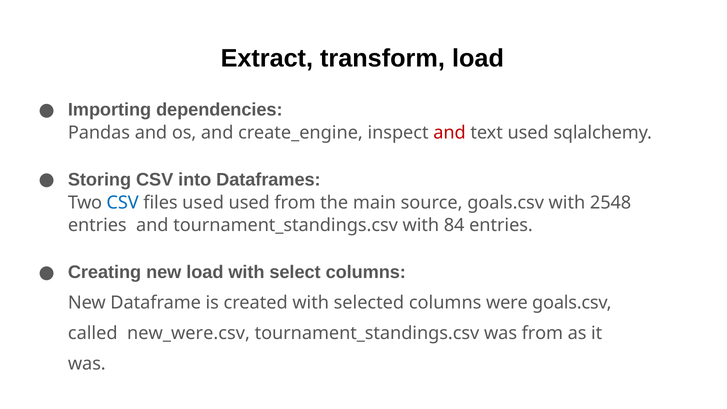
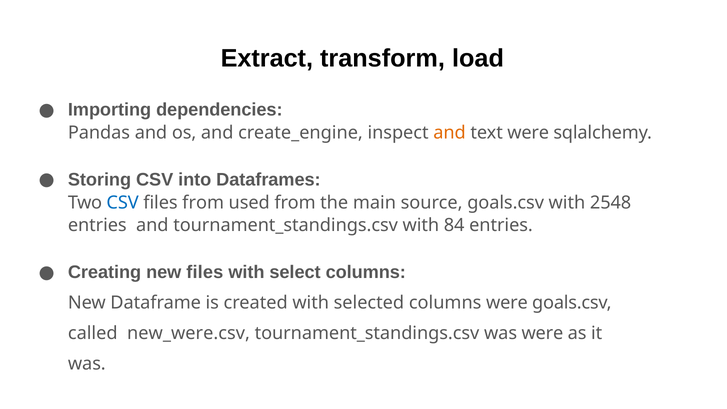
and at (450, 133) colour: red -> orange
text used: used -> were
files used: used -> from
new load: load -> files
was from: from -> were
